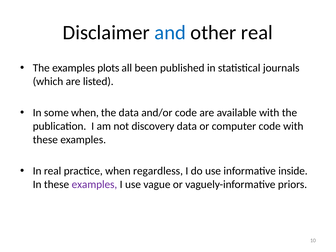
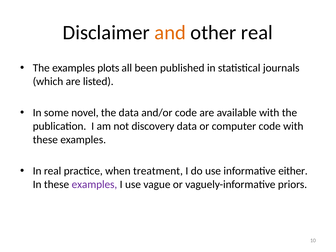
and colour: blue -> orange
some when: when -> novel
regardless: regardless -> treatment
inside: inside -> either
